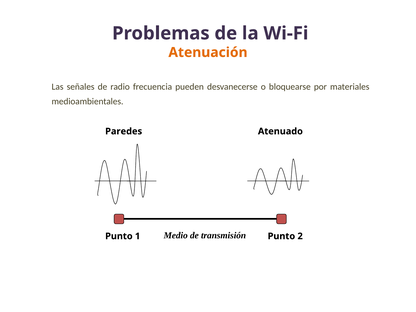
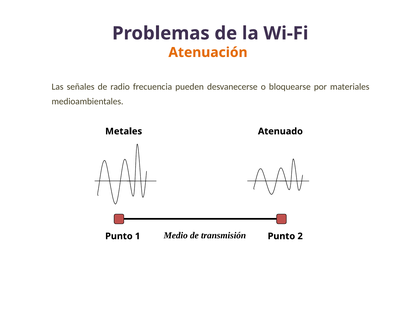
Paredes: Paredes -> Metales
